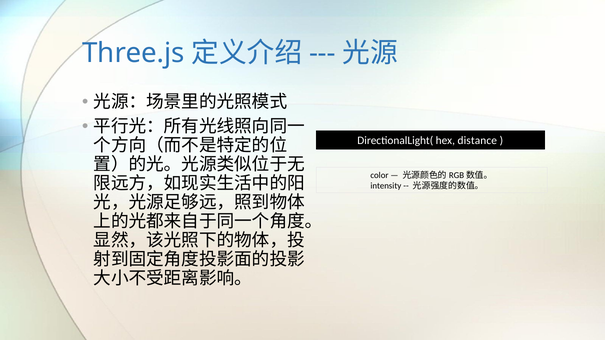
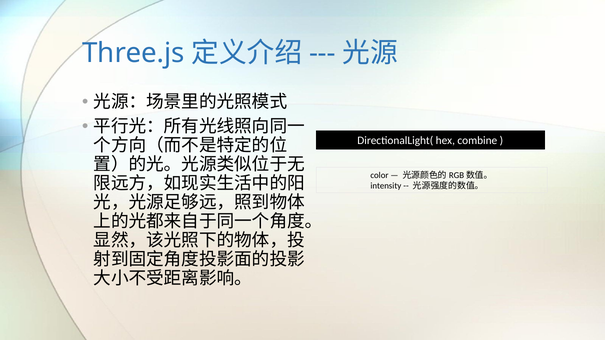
distance: distance -> combine
